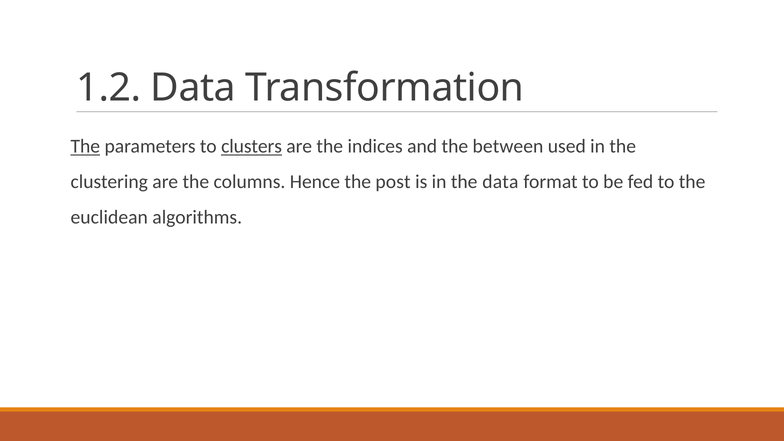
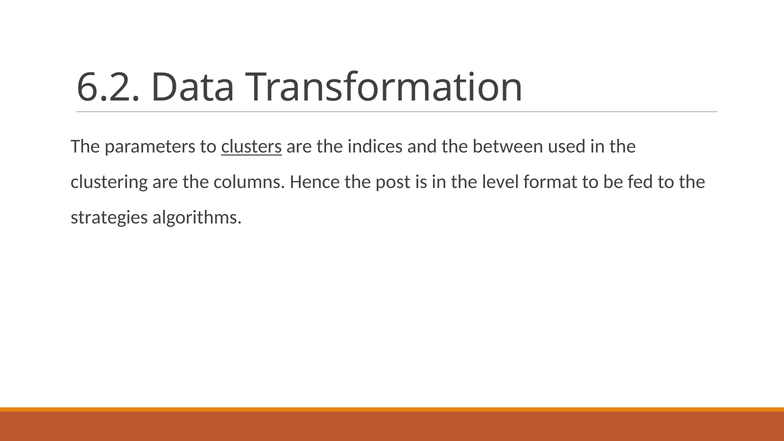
1.2: 1.2 -> 6.2
The at (85, 147) underline: present -> none
the data: data -> level
euclidean: euclidean -> strategies
